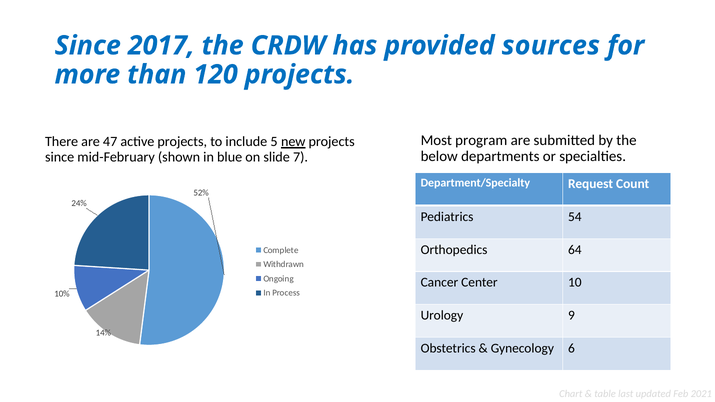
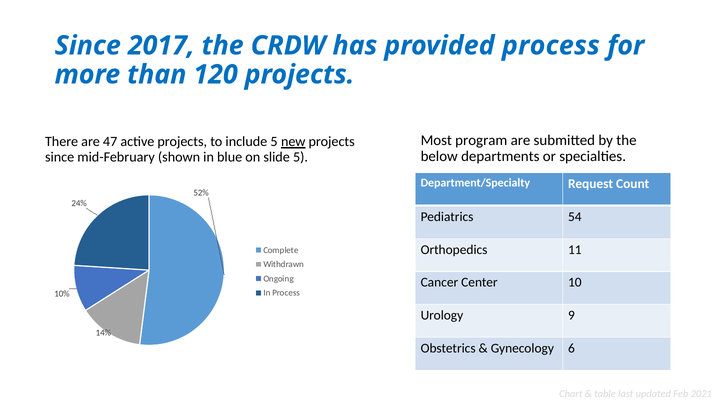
provided sources: sources -> process
slide 7: 7 -> 5
64: 64 -> 11
